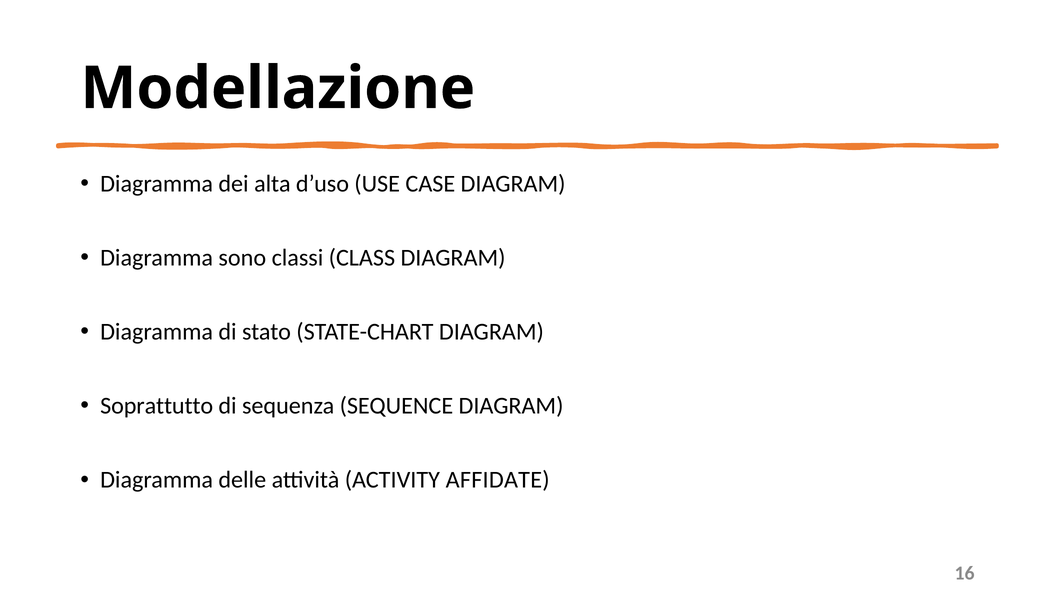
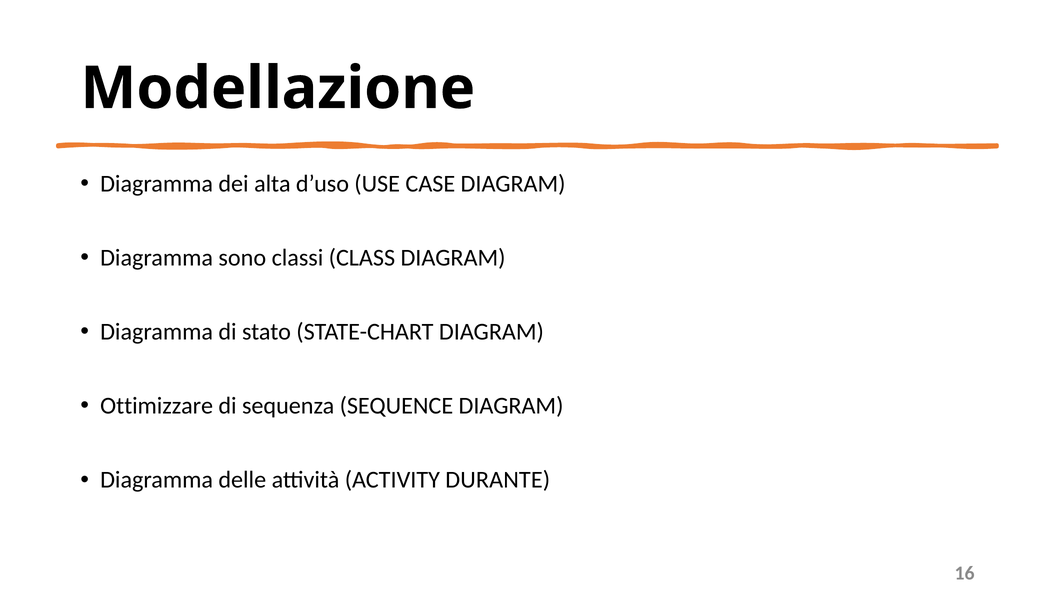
Soprattutto: Soprattutto -> Ottimizzare
AFFIDATE: AFFIDATE -> DURANTE
